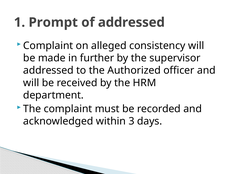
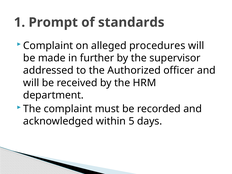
of addressed: addressed -> standards
consistency: consistency -> procedures
3: 3 -> 5
